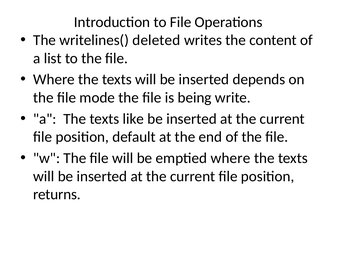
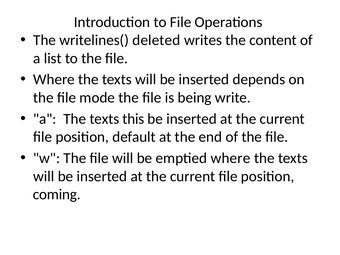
like: like -> this
returns: returns -> coming
